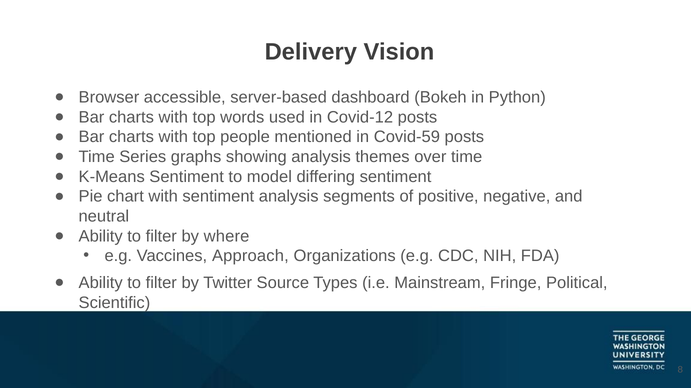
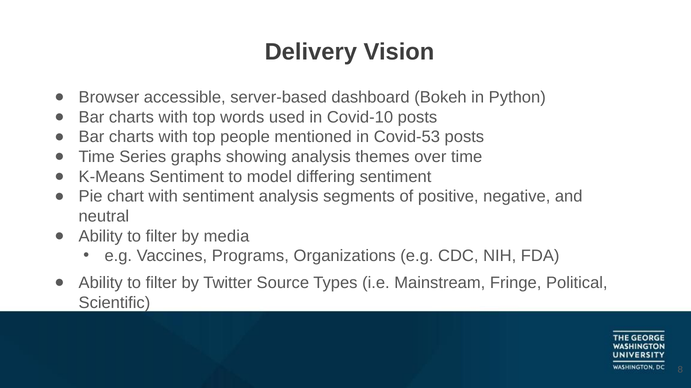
Covid-12: Covid-12 -> Covid-10
Covid-59: Covid-59 -> Covid-53
where: where -> media
Approach: Approach -> Programs
